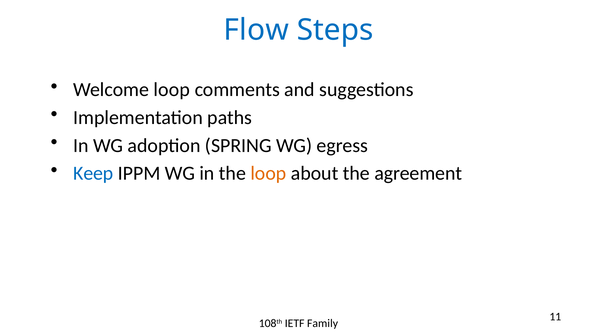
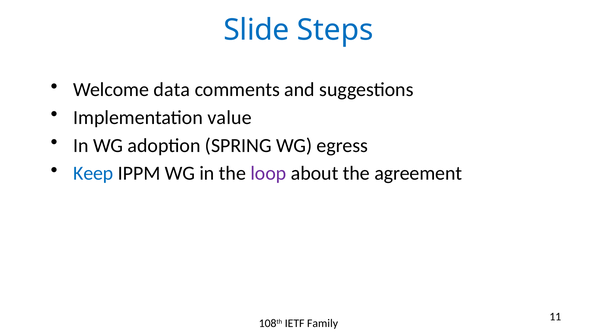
Flow: Flow -> Slide
Welcome loop: loop -> data
paths: paths -> value
loop at (268, 173) colour: orange -> purple
